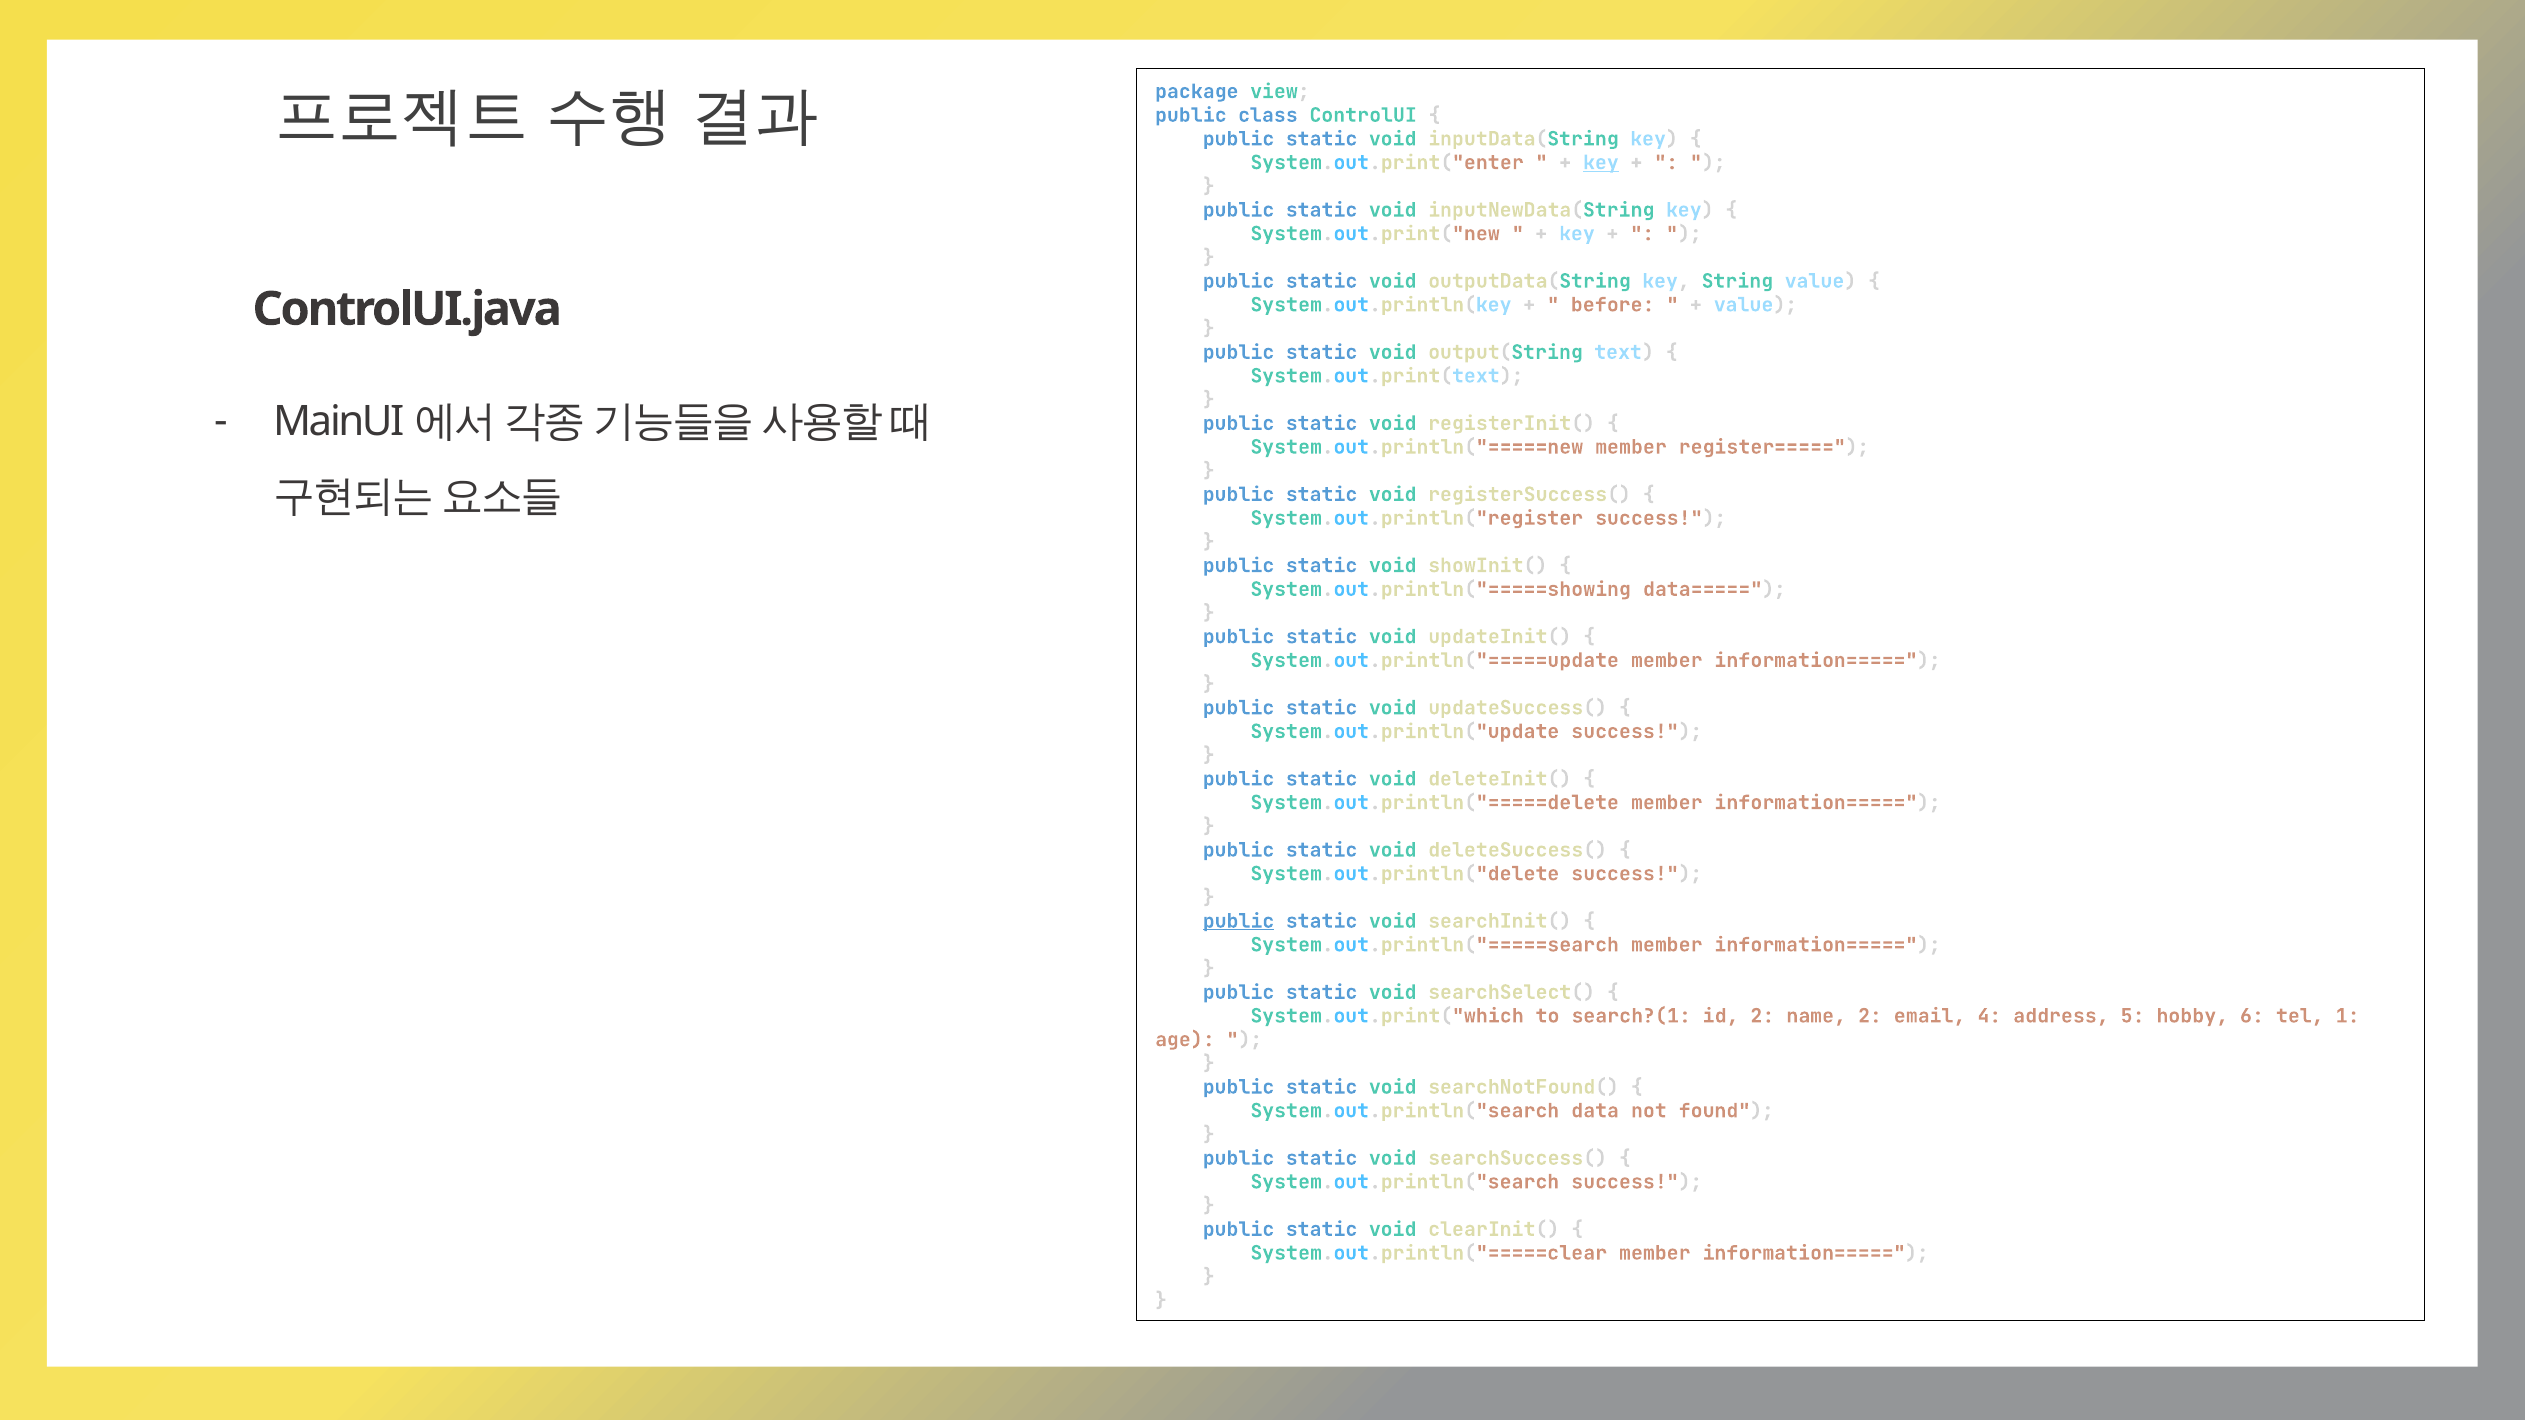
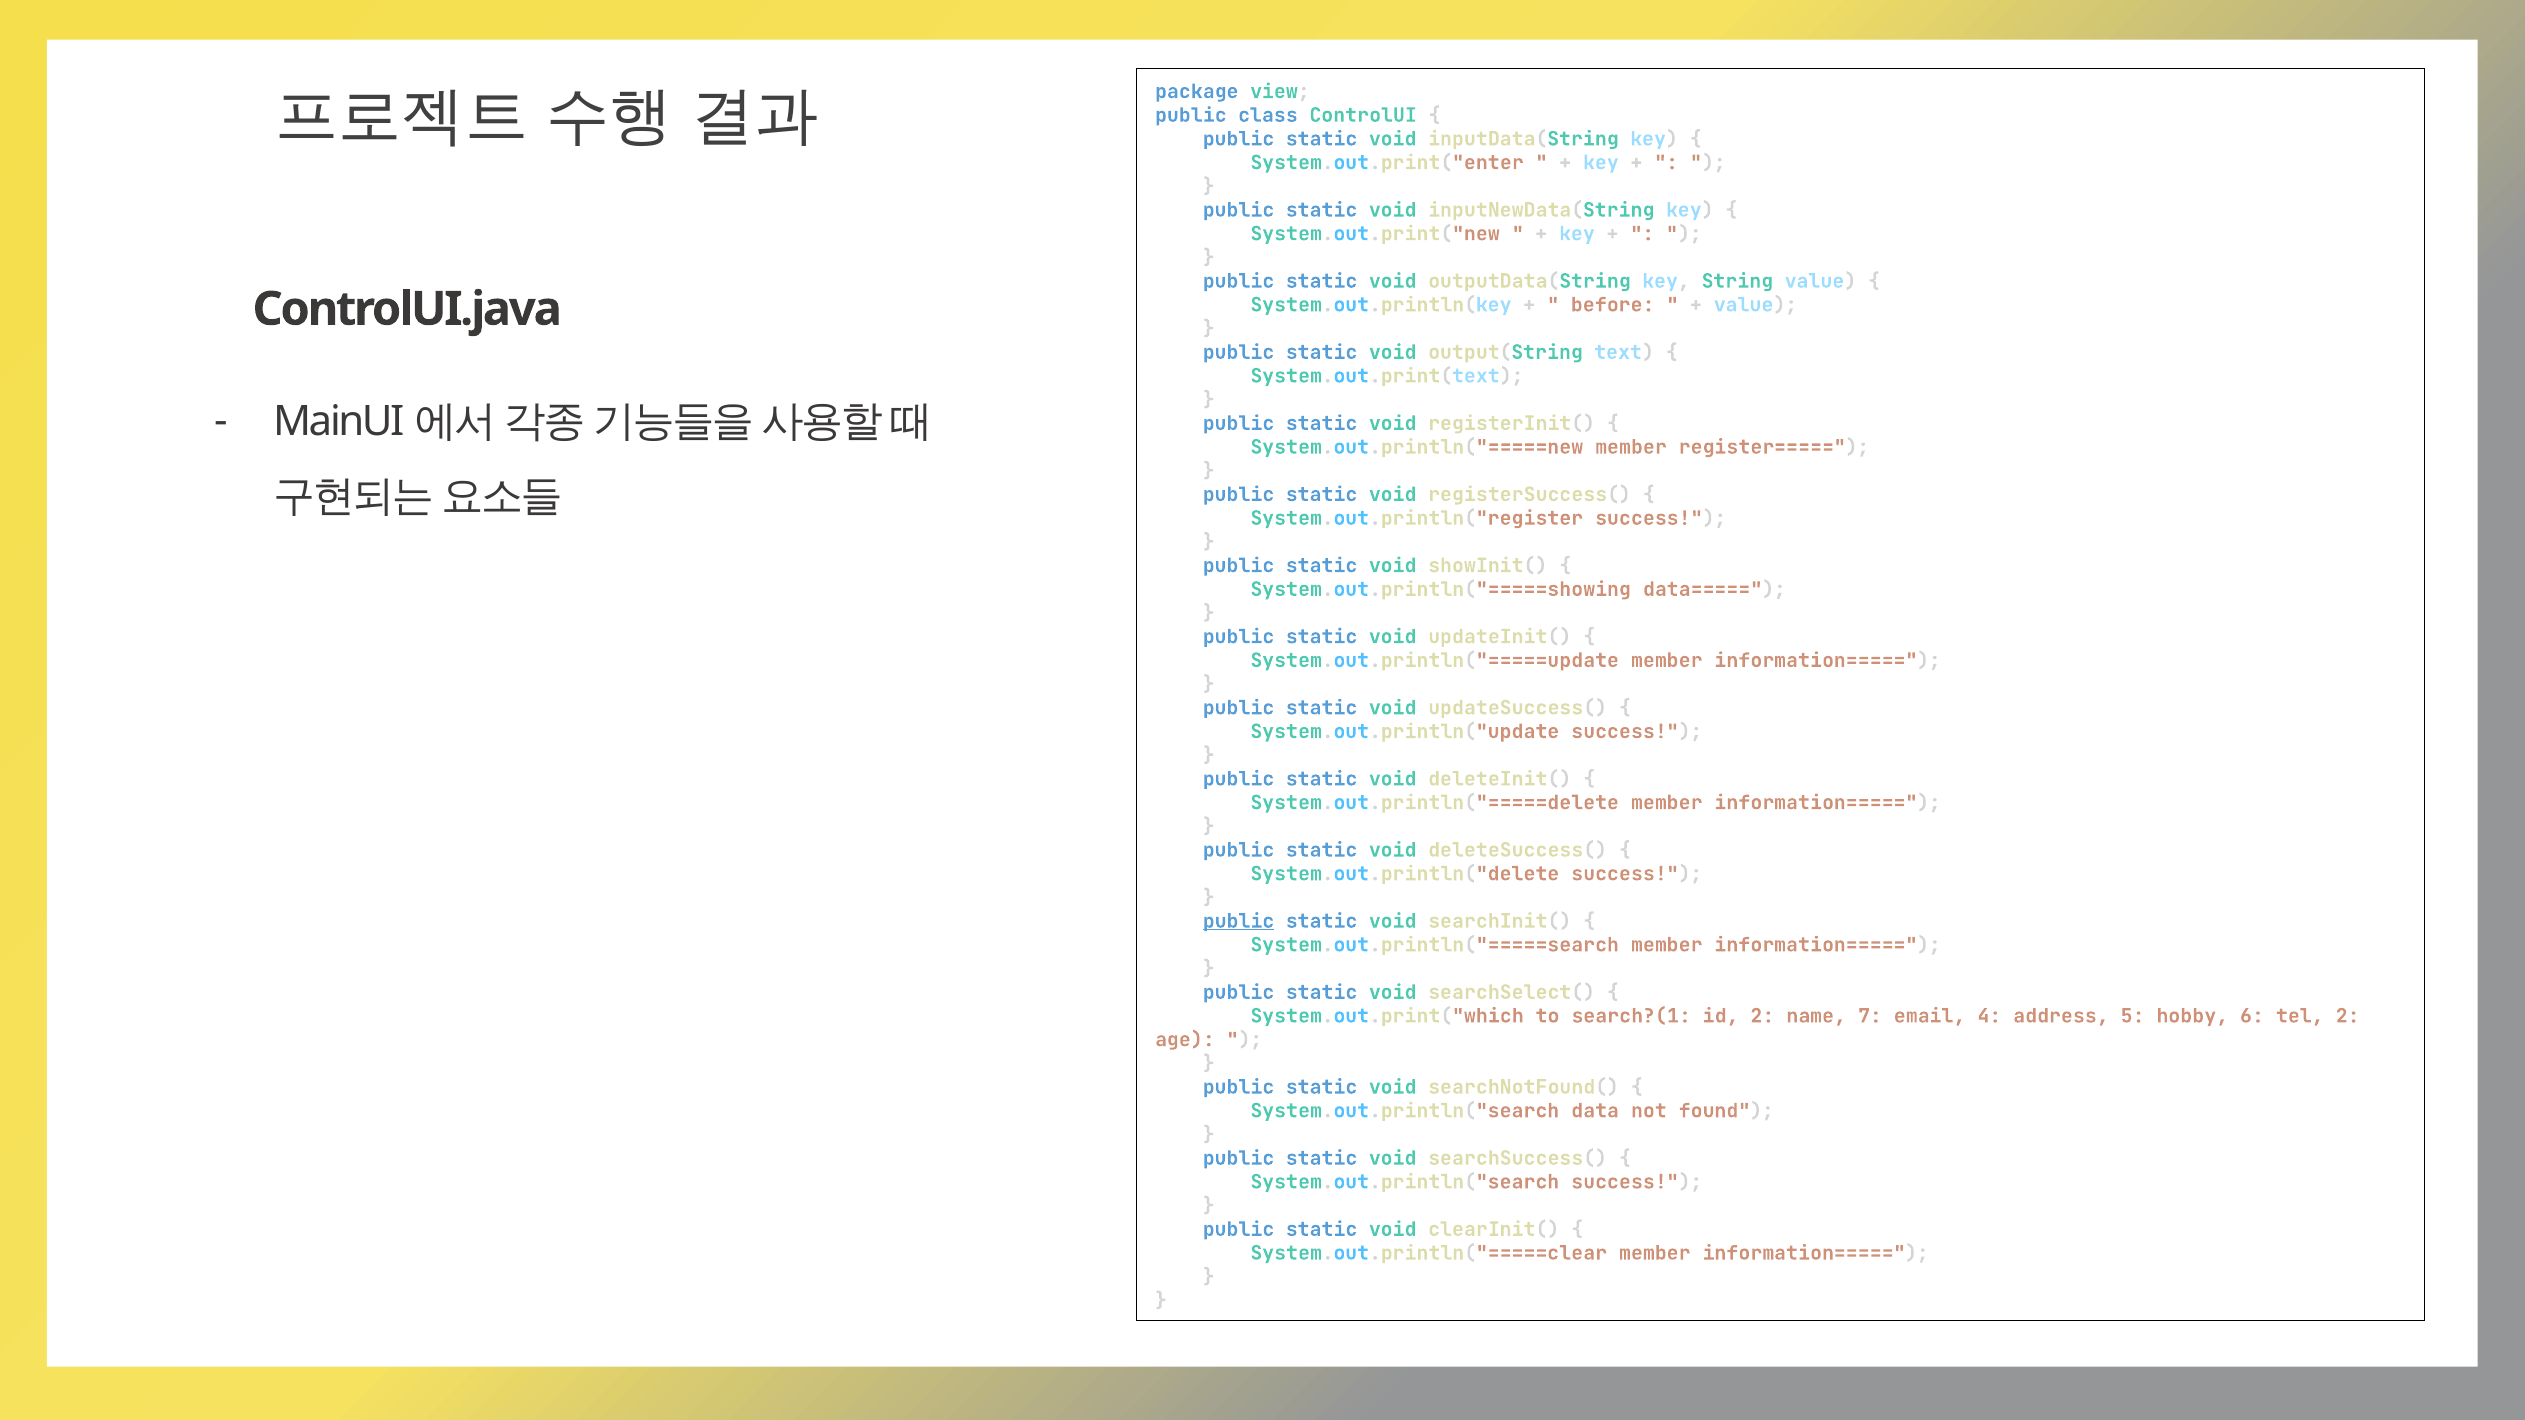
key at (1601, 163) underline: present -> none
name 2: 2 -> 7
tel 1: 1 -> 2
